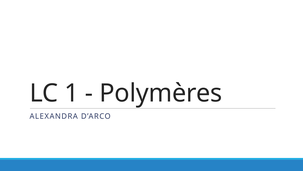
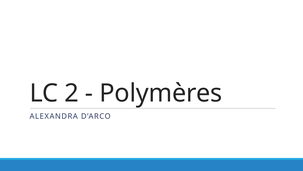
1: 1 -> 2
